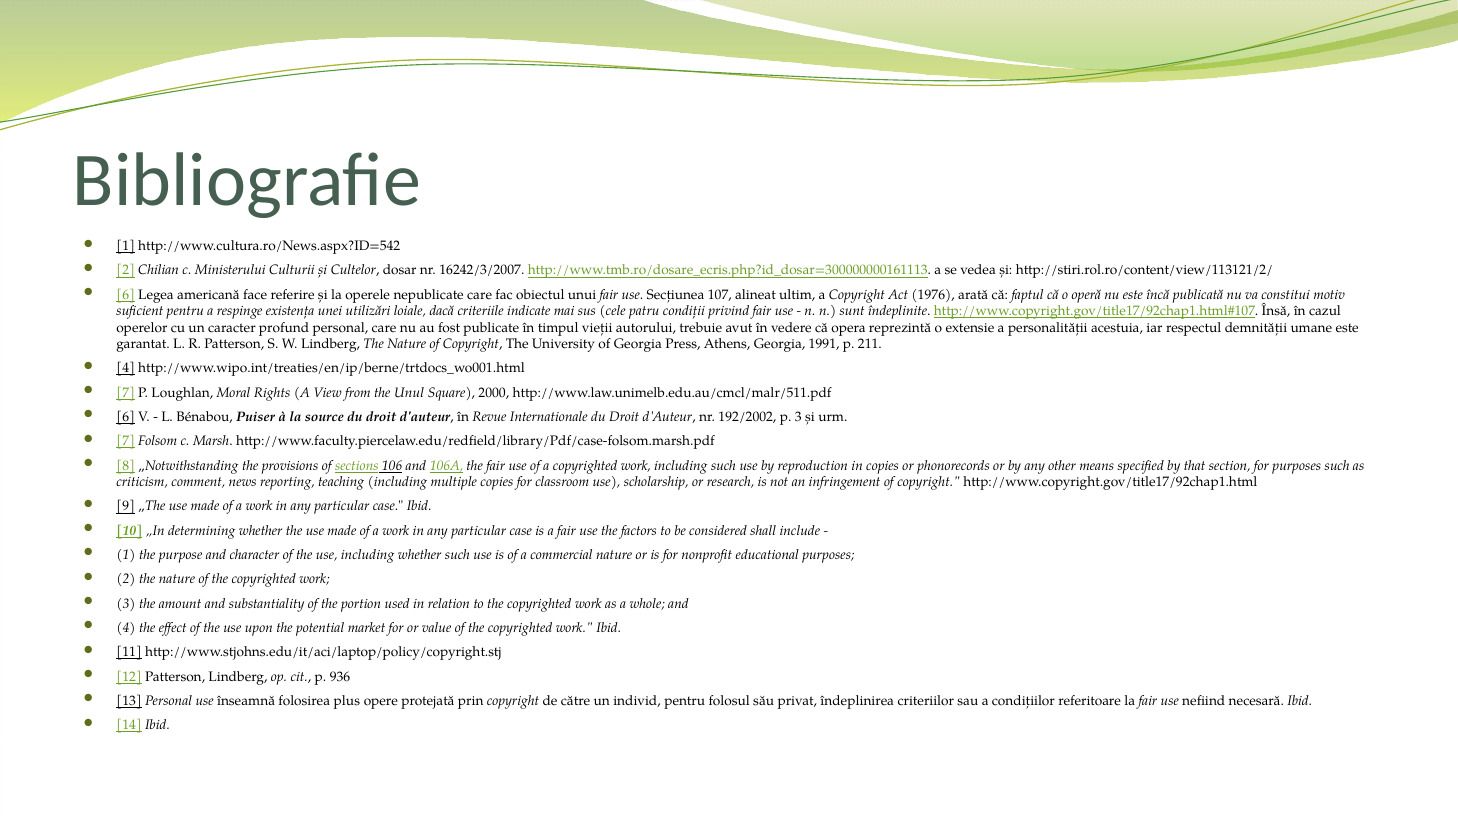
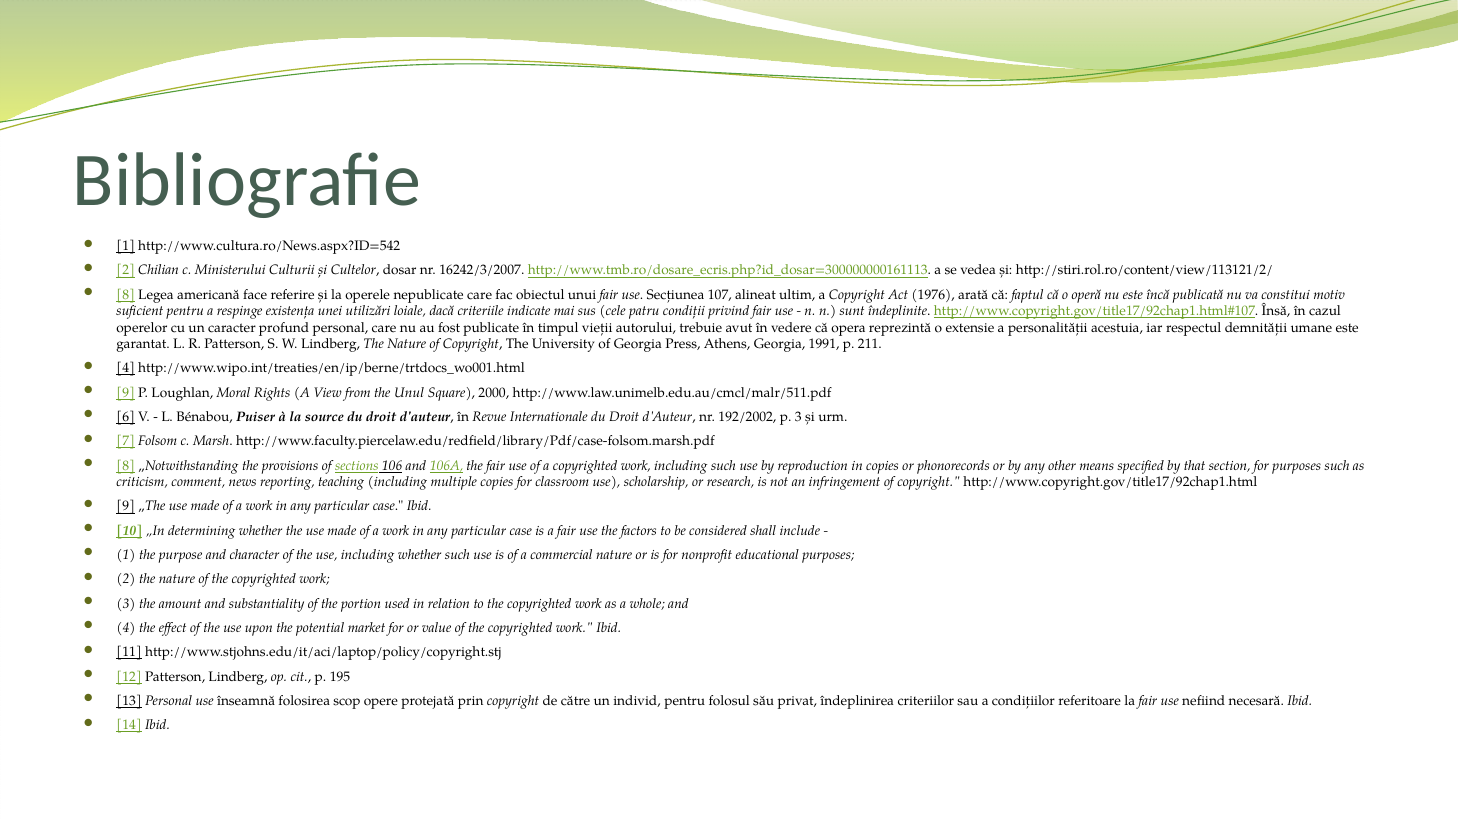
6 at (126, 295): 6 -> 8
7 at (126, 393): 7 -> 9
936: 936 -> 195
plus: plus -> scop
